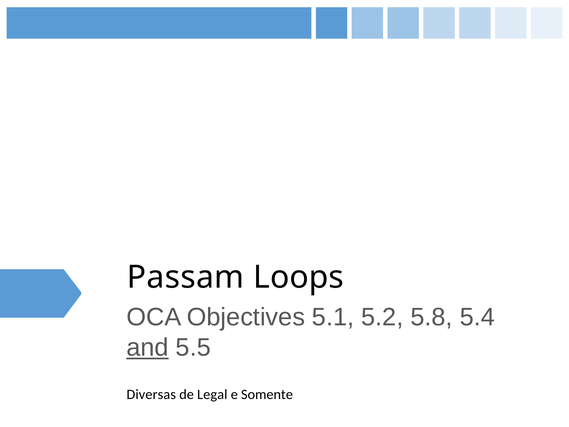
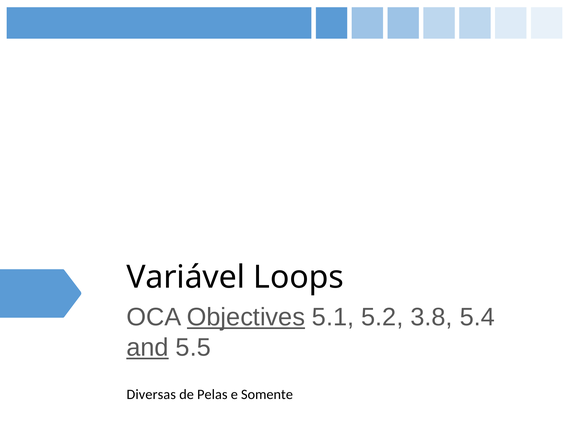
Passam: Passam -> Variável
Objectives underline: none -> present
5.8: 5.8 -> 3.8
Legal: Legal -> Pelas
